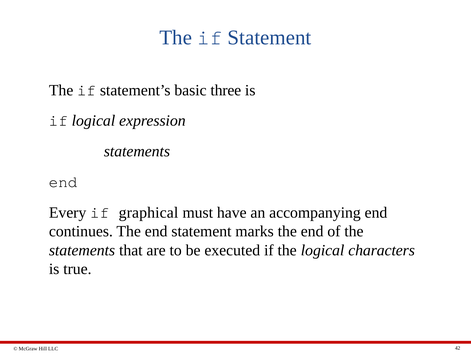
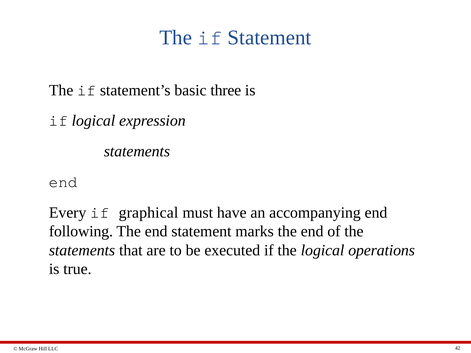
continues: continues -> following
characters: characters -> operations
